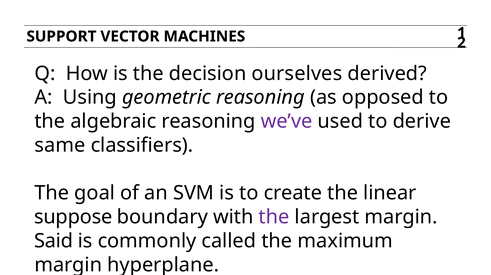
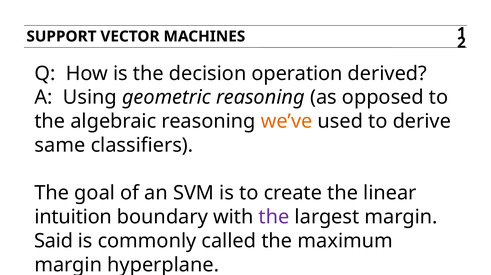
ourselves: ourselves -> operation
we’ve colour: purple -> orange
suppose: suppose -> intuition
